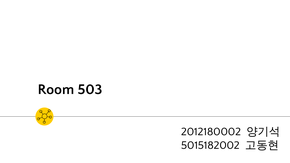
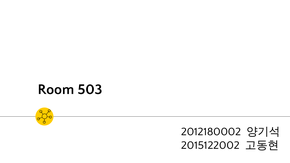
5015182002: 5015182002 -> 2015122002
